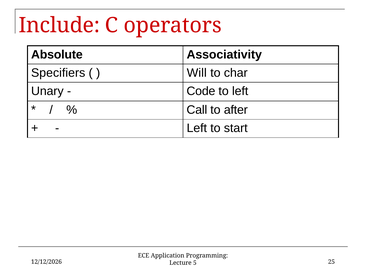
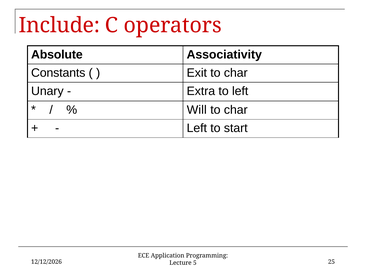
Specifiers: Specifiers -> Constants
Will: Will -> Exit
Code: Code -> Extra
Call: Call -> Will
after at (236, 110): after -> char
